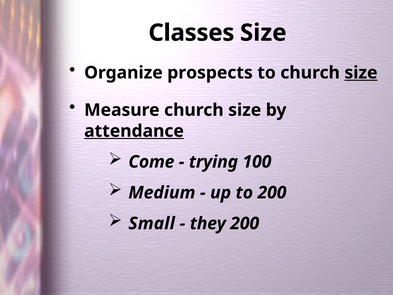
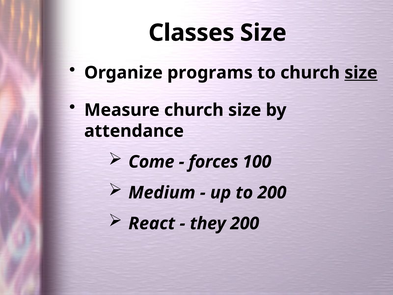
prospects: prospects -> programs
attendance underline: present -> none
trying: trying -> forces
Small: Small -> React
